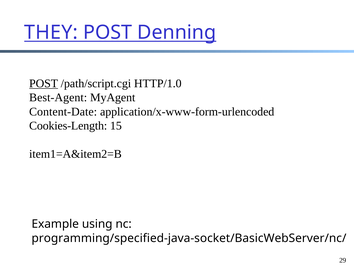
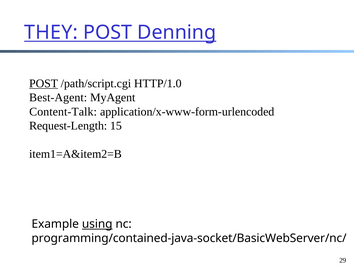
Content-Date: Content-Date -> Content-Talk
Cookies-Length: Cookies-Length -> Request-Length
using underline: none -> present
programming/specified-java-socket/BasicWebServer/nc/: programming/specified-java-socket/BasicWebServer/nc/ -> programming/contained-java-socket/BasicWebServer/nc/
